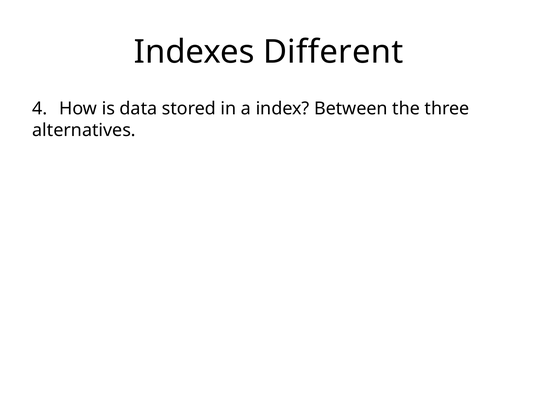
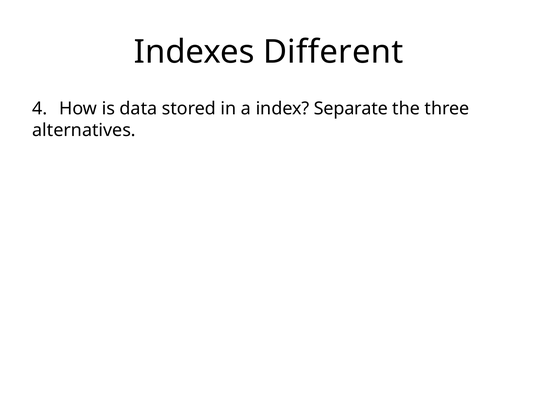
Between: Between -> Separate
